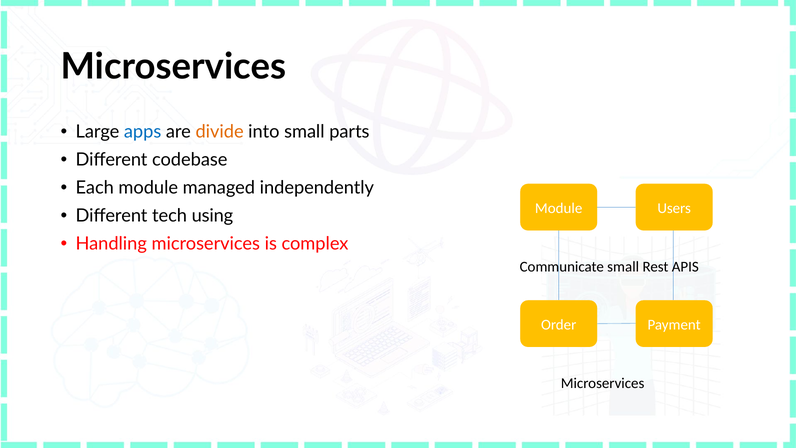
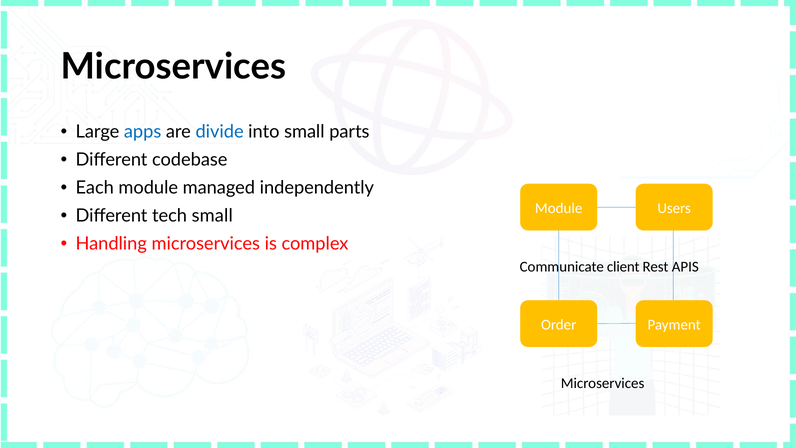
divide colour: orange -> blue
tech using: using -> small
Communicate small: small -> client
